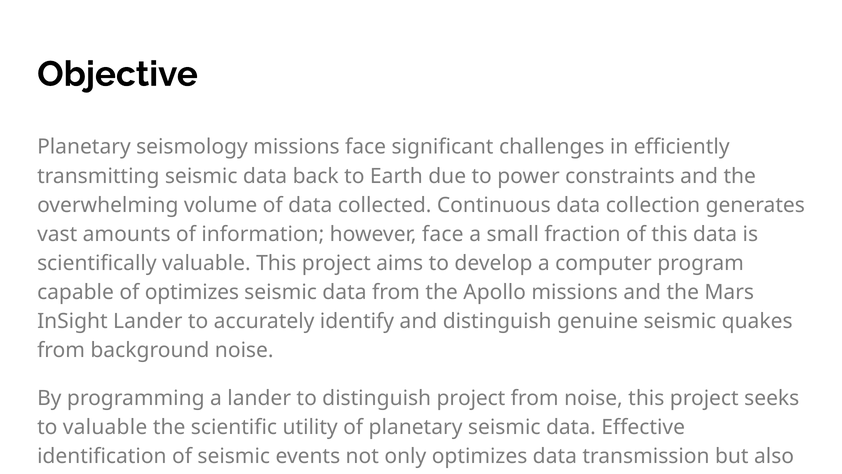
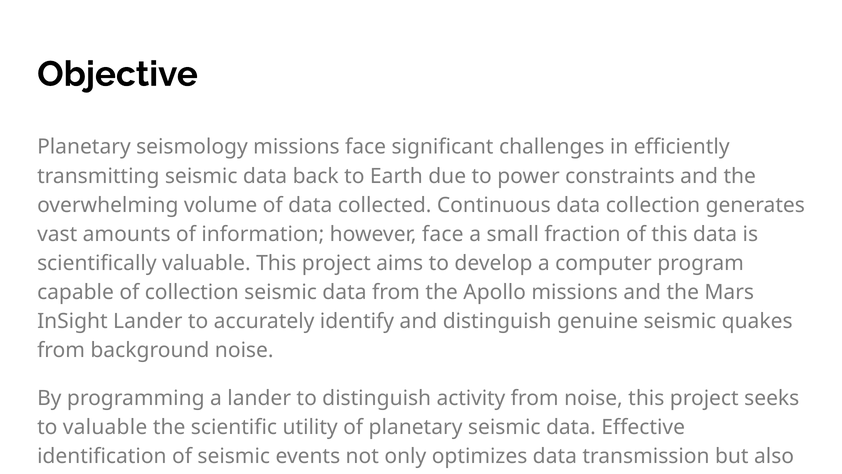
of optimizes: optimizes -> collection
distinguish project: project -> activity
